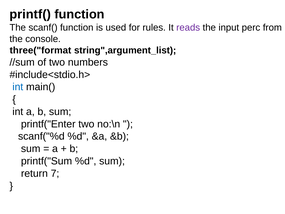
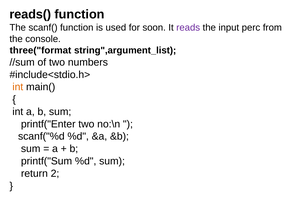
printf(: printf( -> reads(
rules: rules -> soon
int at (18, 87) colour: blue -> orange
7: 7 -> 2
